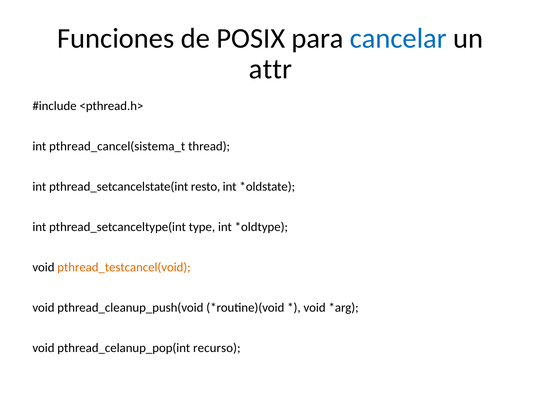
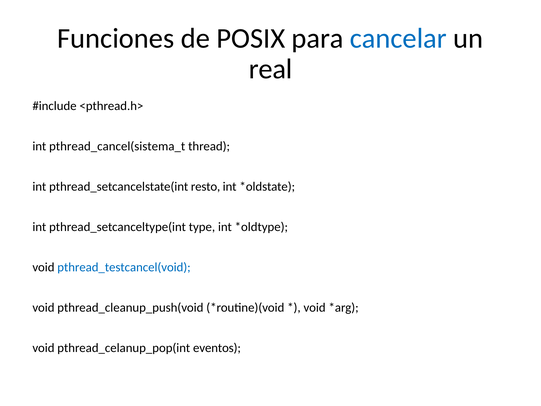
attr: attr -> real
pthread_testcancel(void colour: orange -> blue
recurso: recurso -> eventos
